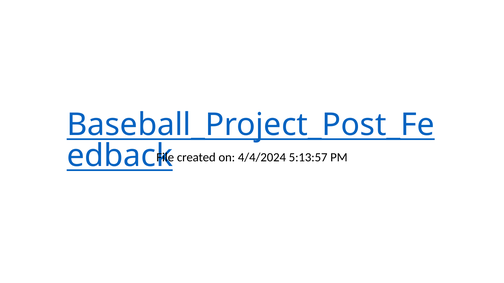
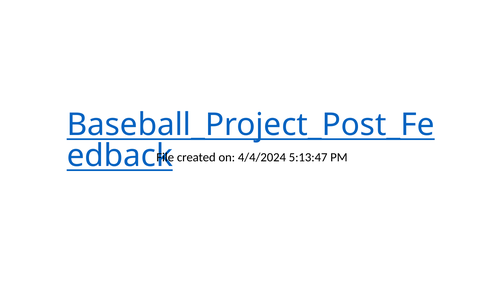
5:13:57: 5:13:57 -> 5:13:47
